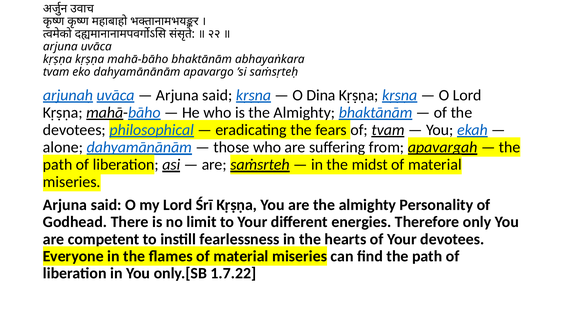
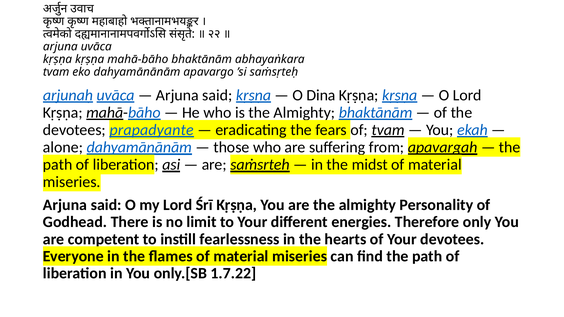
philosophical: philosophical -> prapadyante
